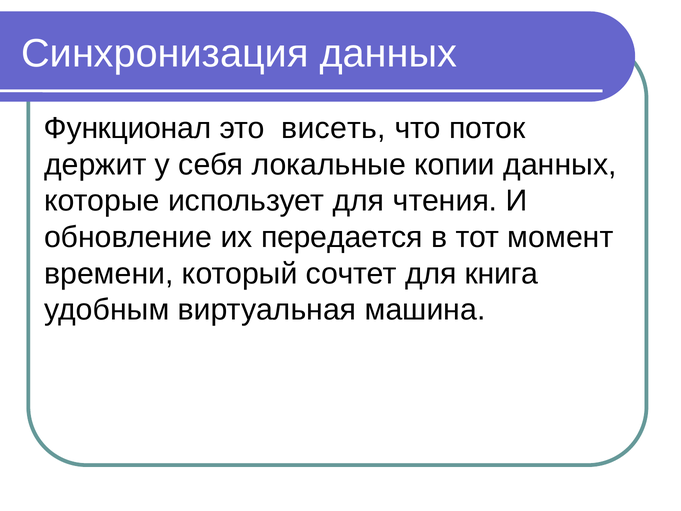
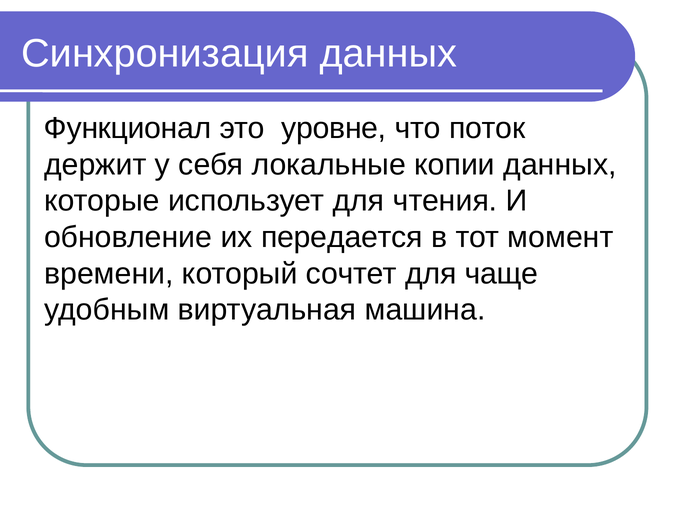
висеть: висеть -> уровне
книга: книга -> чаще
